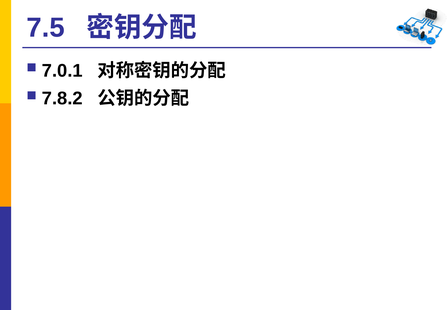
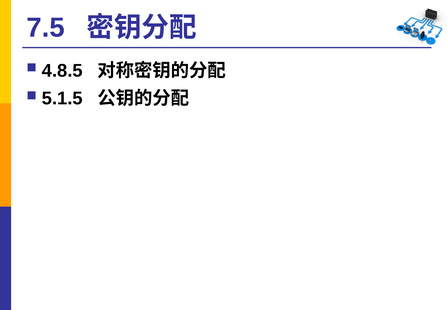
7.0.1: 7.0.1 -> 4.8.5
7.8.2: 7.8.2 -> 5.1.5
